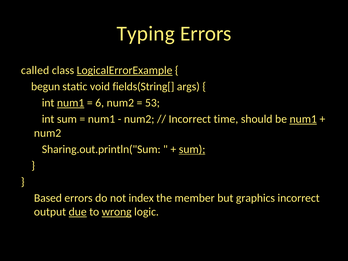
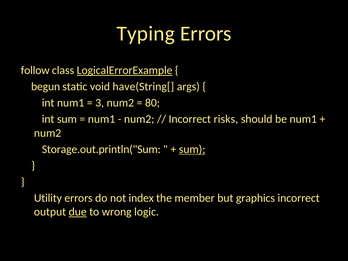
called: called -> follow
fields(String[: fields(String[ -> have(String[
num1 at (71, 103) underline: present -> none
6: 6 -> 3
53: 53 -> 80
time: time -> risks
num1 at (303, 119) underline: present -> none
Sharing.out.println("Sum: Sharing.out.println("Sum -> Storage.out.println("Sum
Based: Based -> Utility
wrong underline: present -> none
